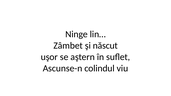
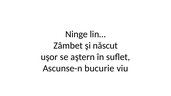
colindul: colindul -> bucurie
